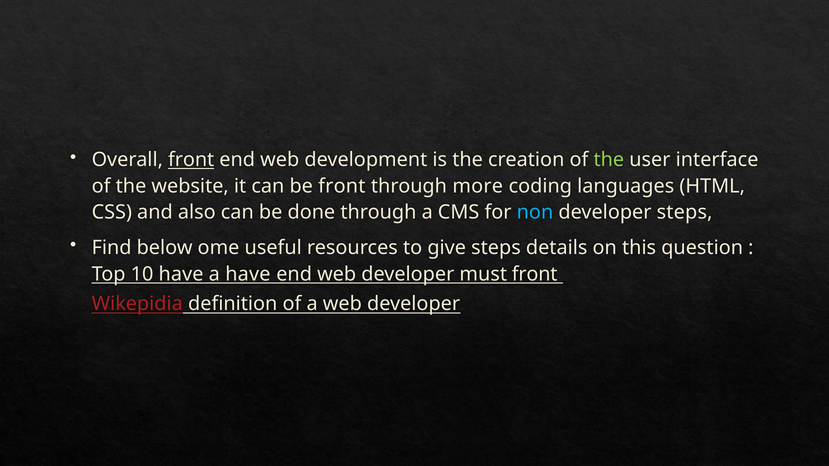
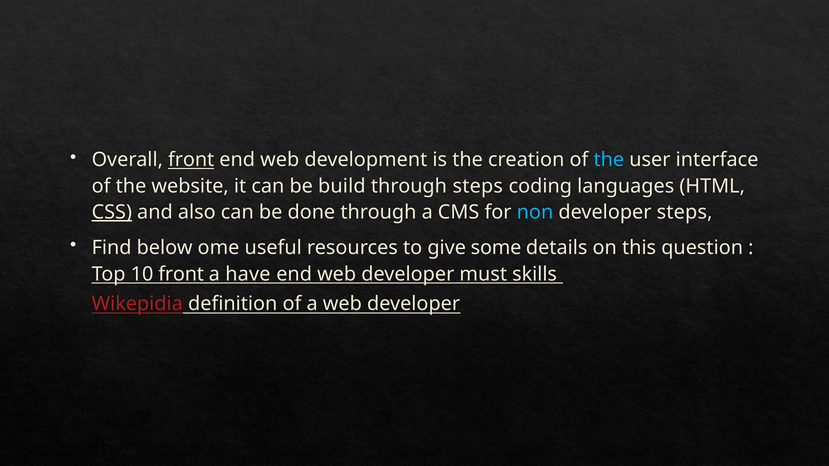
the at (609, 160) colour: light green -> light blue
be front: front -> build
through more: more -> steps
CSS underline: none -> present
give steps: steps -> some
10 have: have -> front
must front: front -> skills
